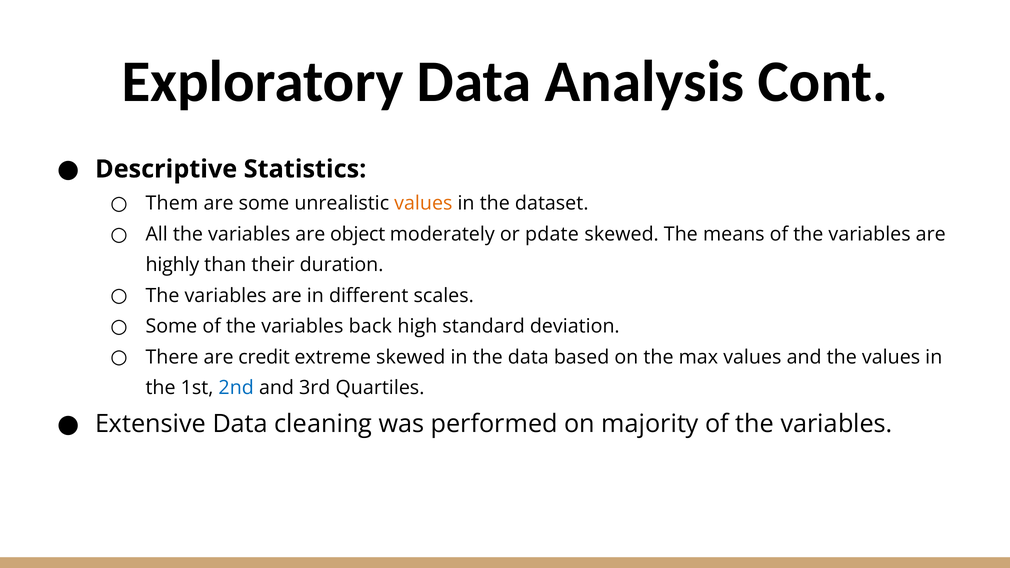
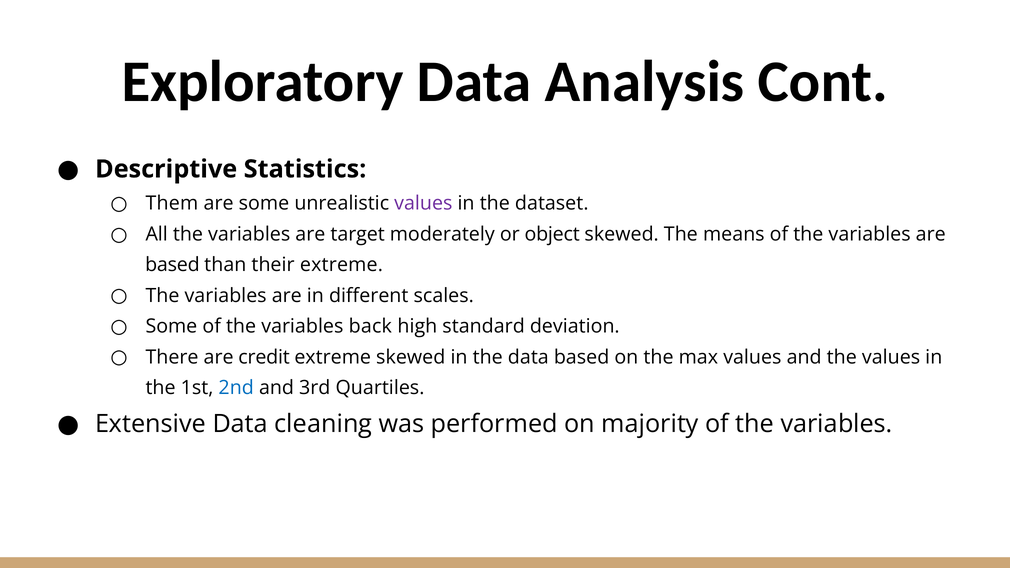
values at (423, 203) colour: orange -> purple
object: object -> target
pdate: pdate -> object
highly at (172, 265): highly -> based
their duration: duration -> extreme
